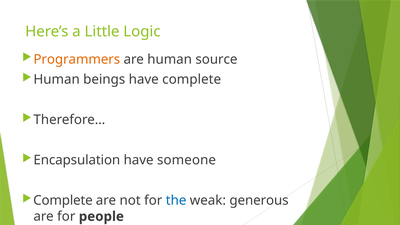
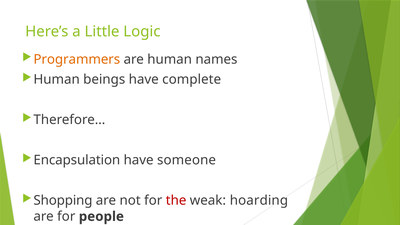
source: source -> names
Complete at (63, 200): Complete -> Shopping
the colour: blue -> red
generous: generous -> hoarding
